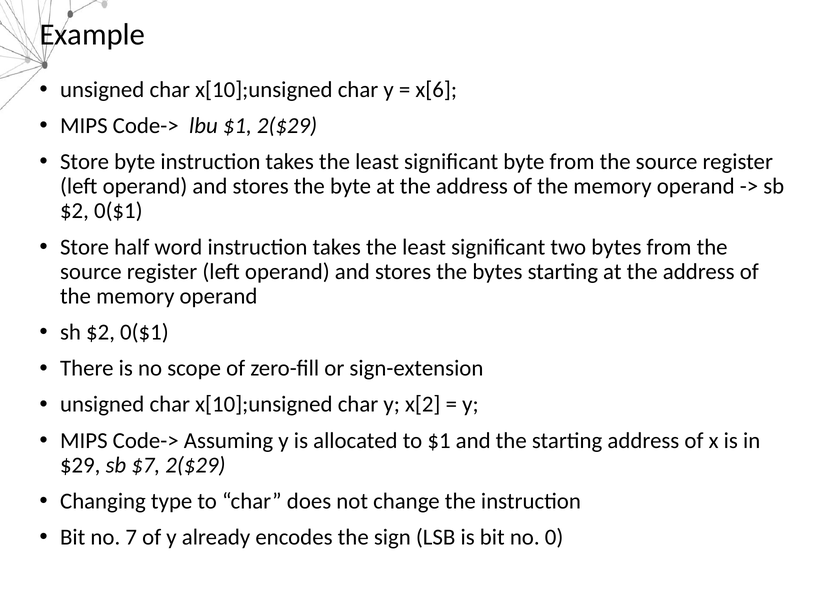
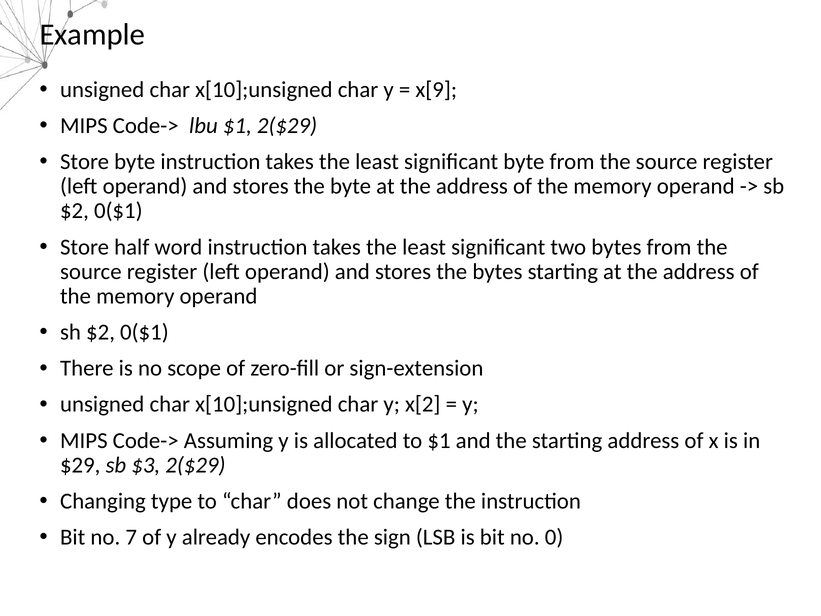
x[6: x[6 -> x[9
$7: $7 -> $3
